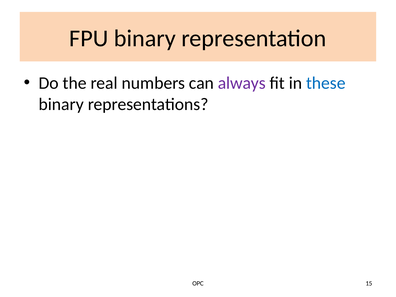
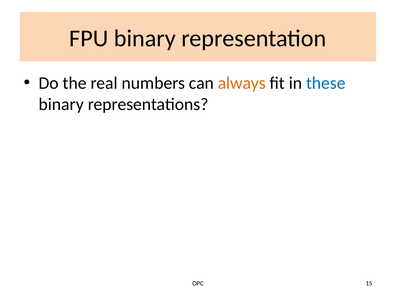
always colour: purple -> orange
